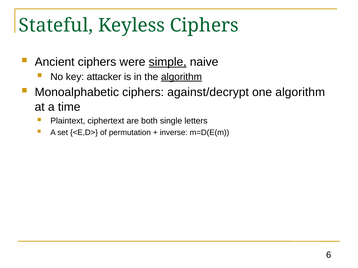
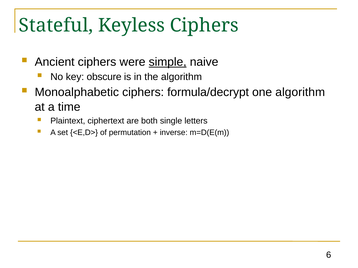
attacker: attacker -> obscure
algorithm at (181, 77) underline: present -> none
against/decrypt: against/decrypt -> formula/decrypt
